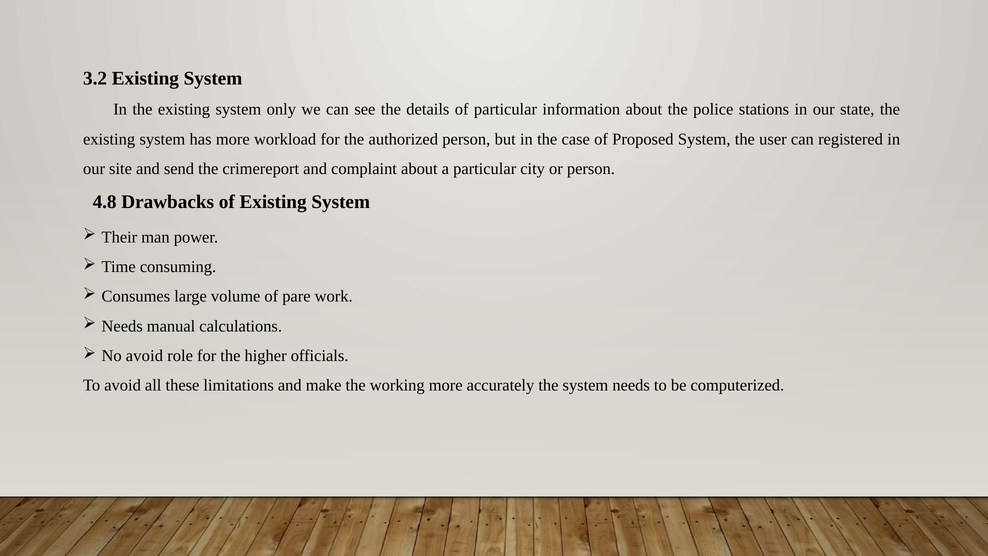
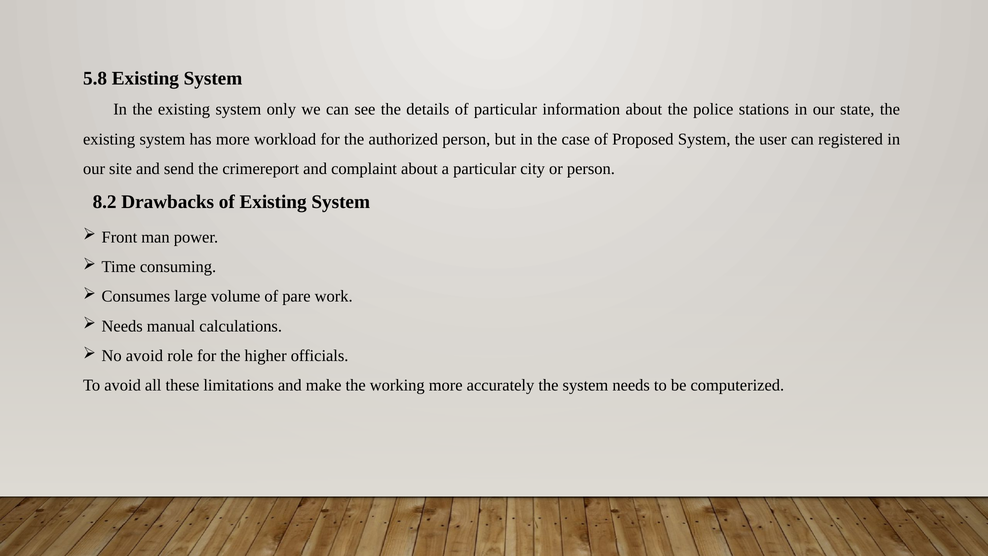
3.2: 3.2 -> 5.8
4.8: 4.8 -> 8.2
Their: Their -> Front
